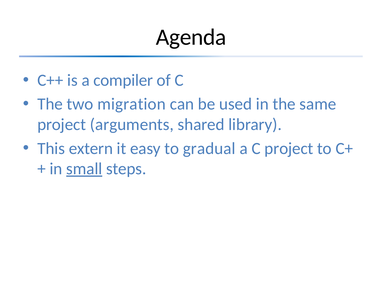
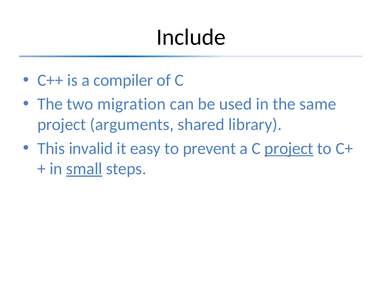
Agenda: Agenda -> Include
extern: extern -> invalid
gradual: gradual -> prevent
project at (289, 148) underline: none -> present
